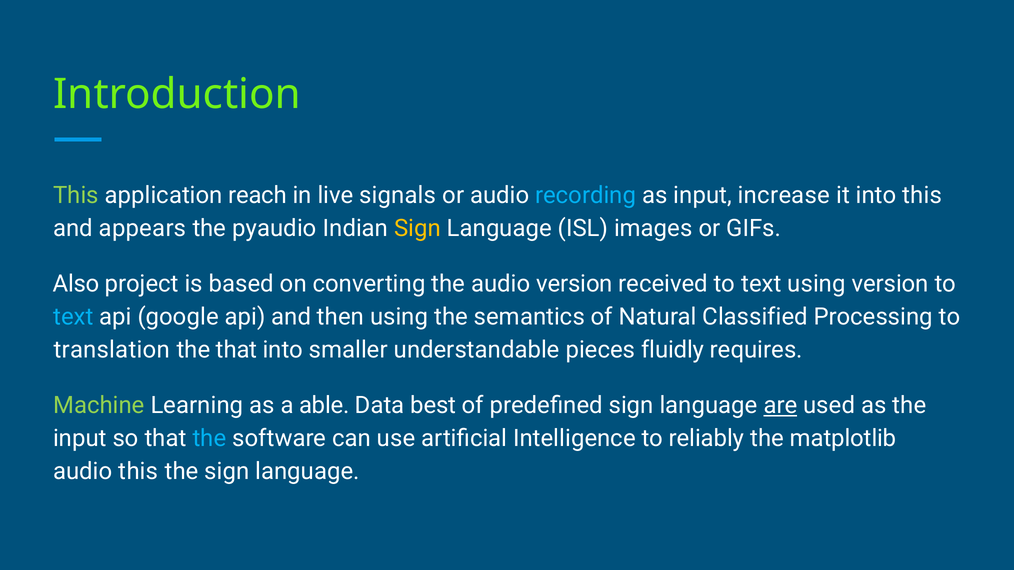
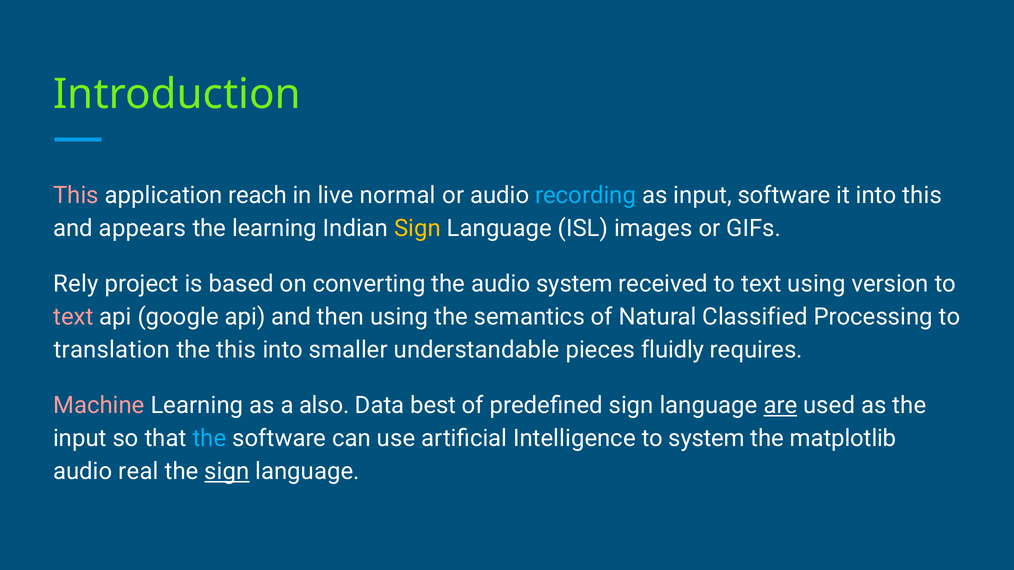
This at (76, 196) colour: light green -> pink
signals: signals -> normal
input increase: increase -> software
the pyaudio: pyaudio -> learning
Also: Also -> Rely
audio version: version -> system
text at (73, 317) colour: light blue -> pink
the that: that -> this
Machine colour: light green -> pink
able: able -> also
to reliably: reliably -> system
audio this: this -> real
sign at (227, 472) underline: none -> present
